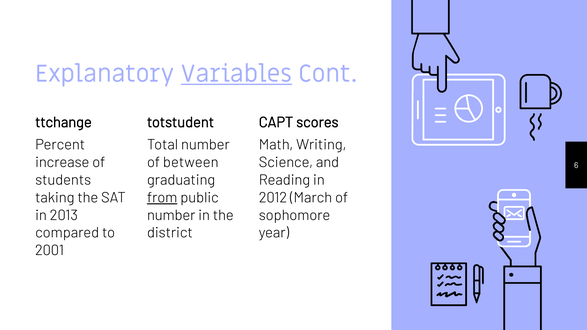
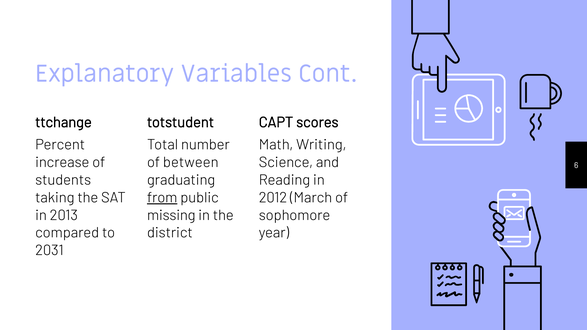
Variables underline: present -> none
number at (171, 215): number -> missing
2001: 2001 -> 2031
